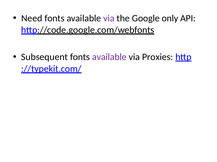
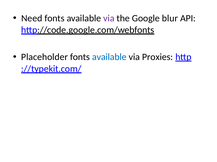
only: only -> blur
Subsequent: Subsequent -> Placeholder
available at (109, 57) colour: purple -> blue
